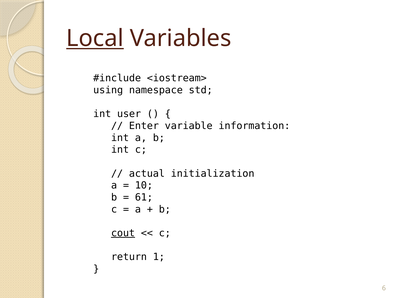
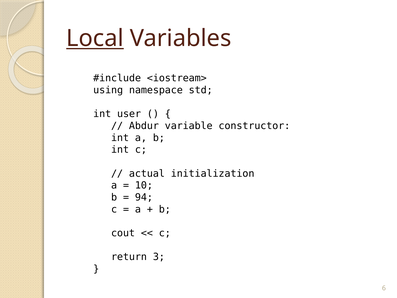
Enter: Enter -> Abdur
information: information -> constructor
61: 61 -> 94
cout underline: present -> none
1: 1 -> 3
